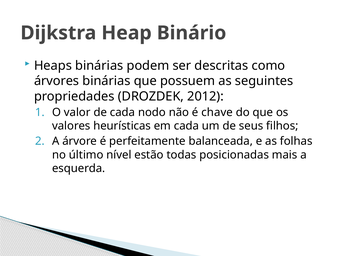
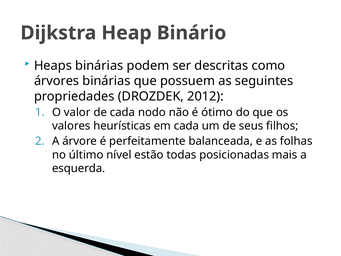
chave: chave -> ótimo
